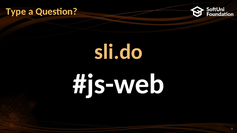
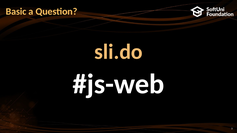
Type: Type -> Basic
